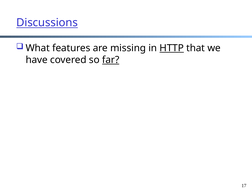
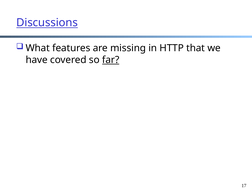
HTTP underline: present -> none
